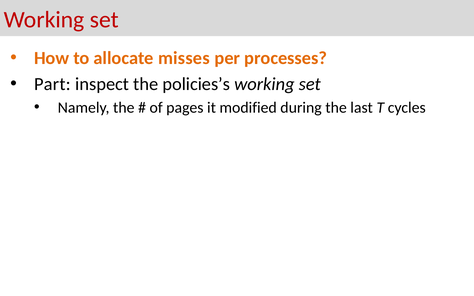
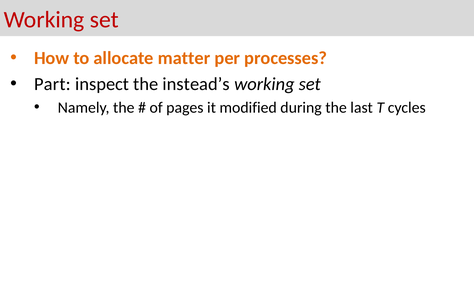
misses: misses -> matter
policies’s: policies’s -> instead’s
